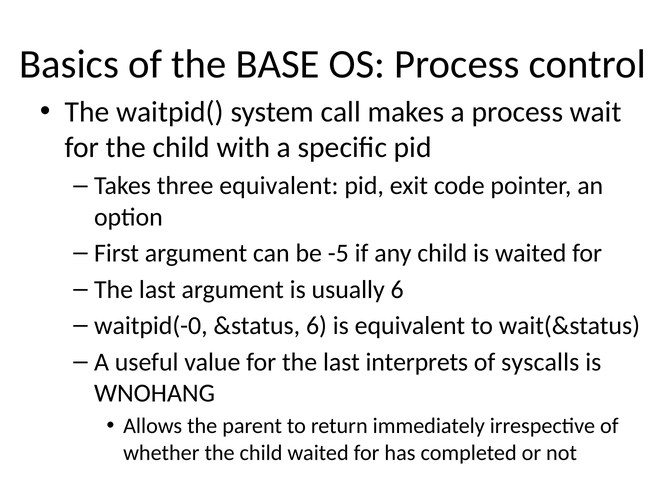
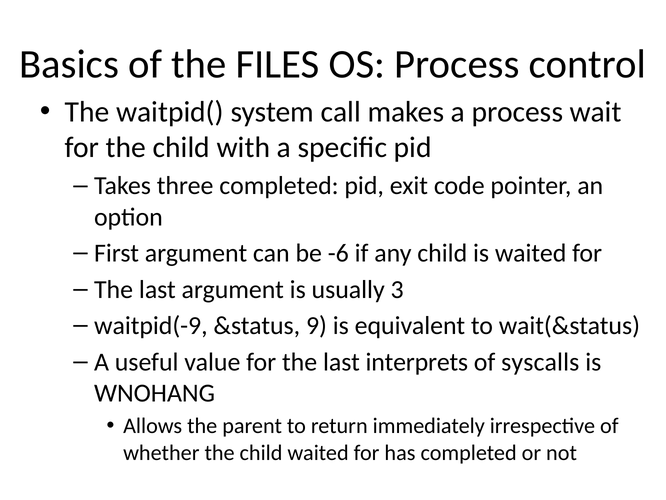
BASE: BASE -> FILES
three equivalent: equivalent -> completed
-5: -5 -> -6
usually 6: 6 -> 3
waitpid(-0: waitpid(-0 -> waitpid(-9
&status 6: 6 -> 9
